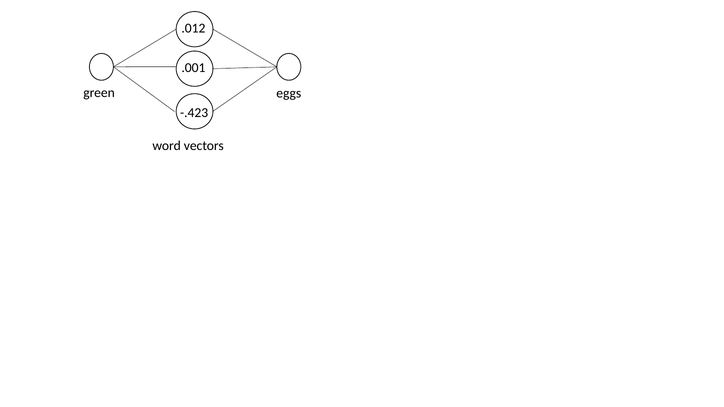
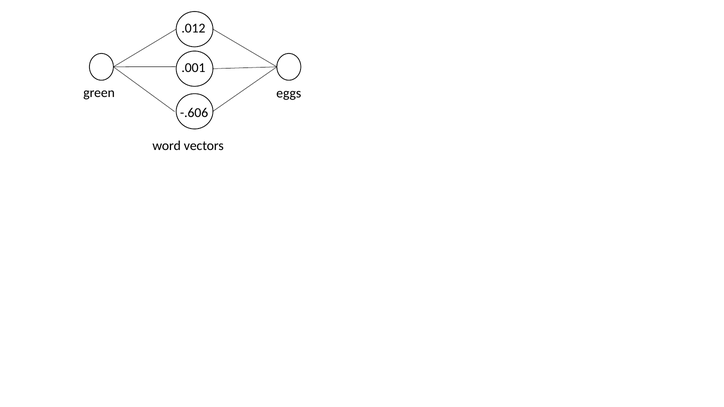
-.423: -.423 -> -.606
